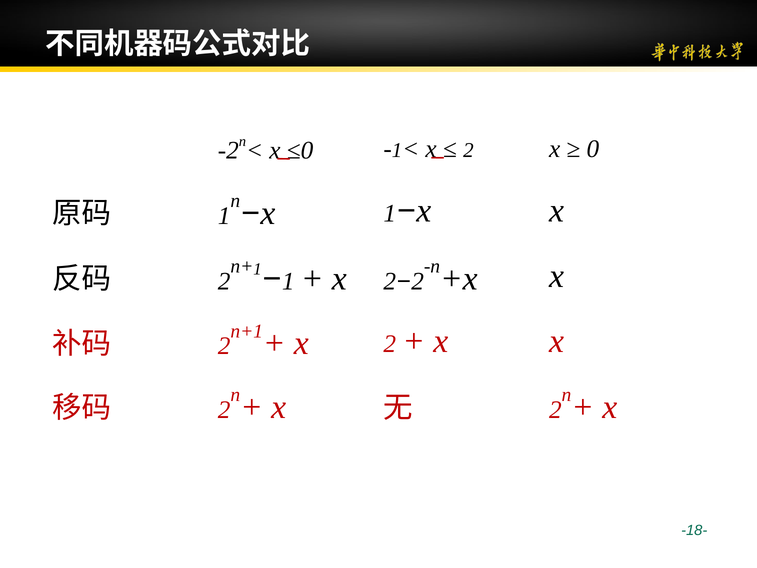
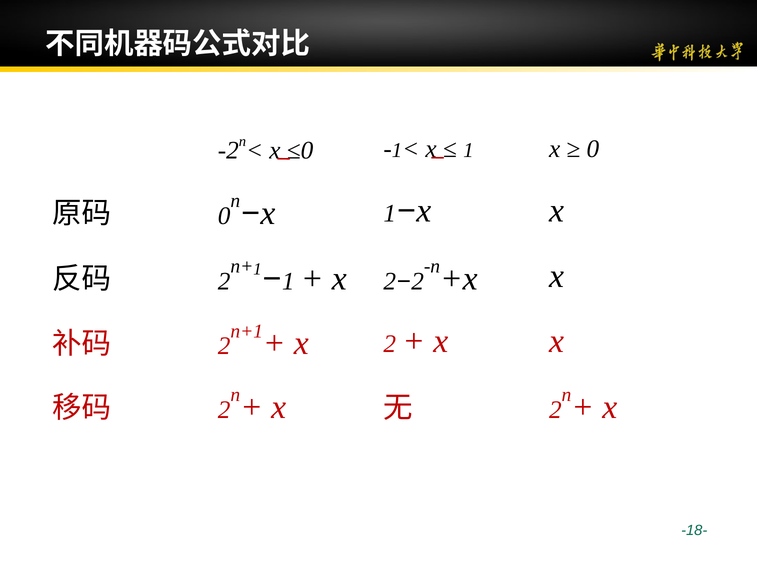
2 at (468, 150): 2 -> 1
1 at (224, 216): 1 -> 0
